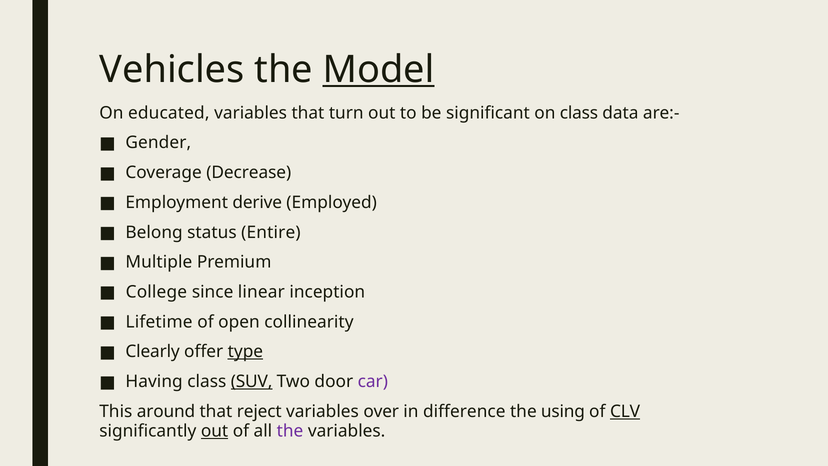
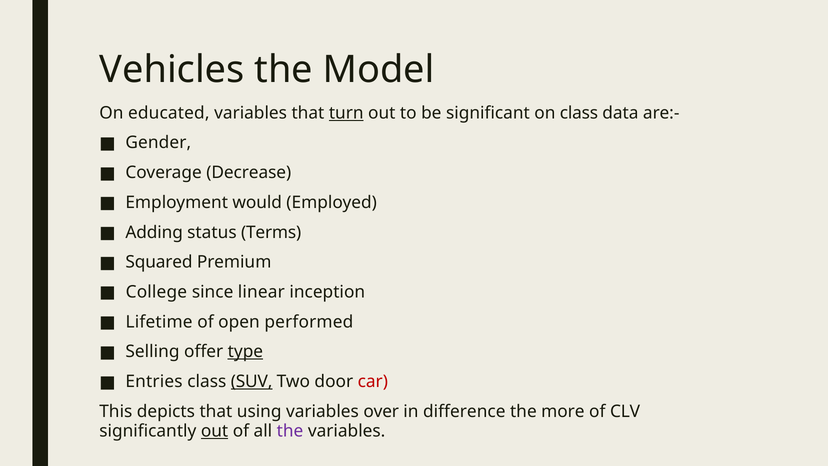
Model underline: present -> none
turn underline: none -> present
derive: derive -> would
Belong: Belong -> Adding
Entire: Entire -> Terms
Multiple: Multiple -> Squared
collinearity: collinearity -> performed
Clearly: Clearly -> Selling
Having: Having -> Entries
car colour: purple -> red
around: around -> depicts
reject: reject -> using
using: using -> more
CLV underline: present -> none
